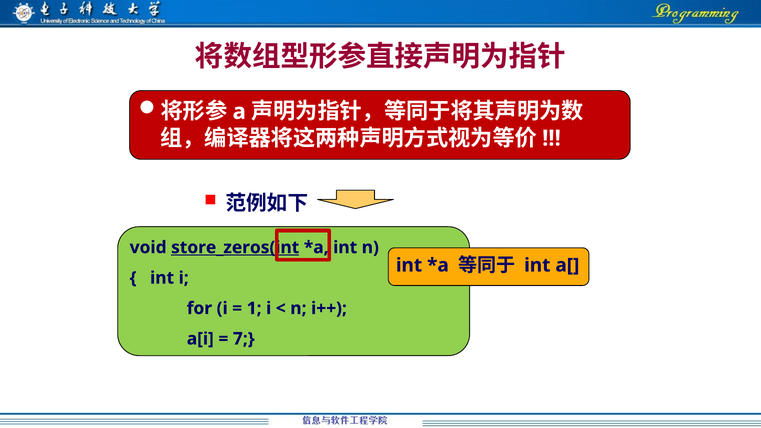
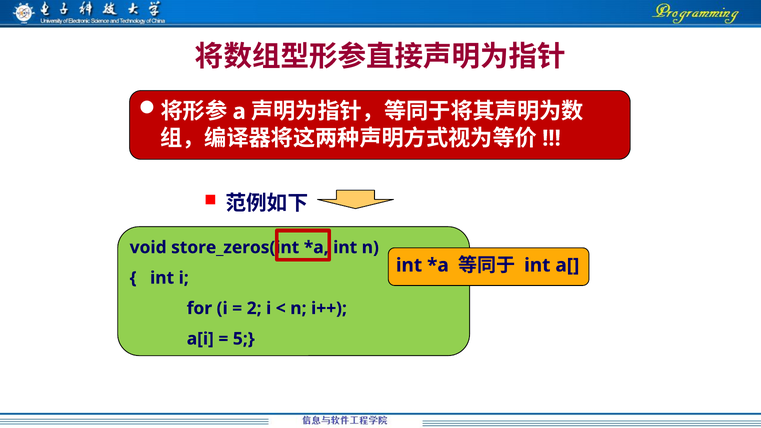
store_zeros(int underline: present -> none
1: 1 -> 2
7: 7 -> 5
